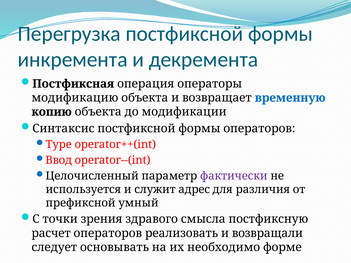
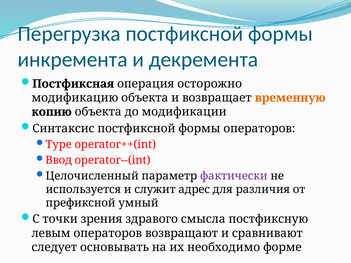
операторы: операторы -> осторожно
временную colour: blue -> orange
расчет: расчет -> левым
реализовать: реализовать -> возвращают
возвращали: возвращали -> сравнивают
